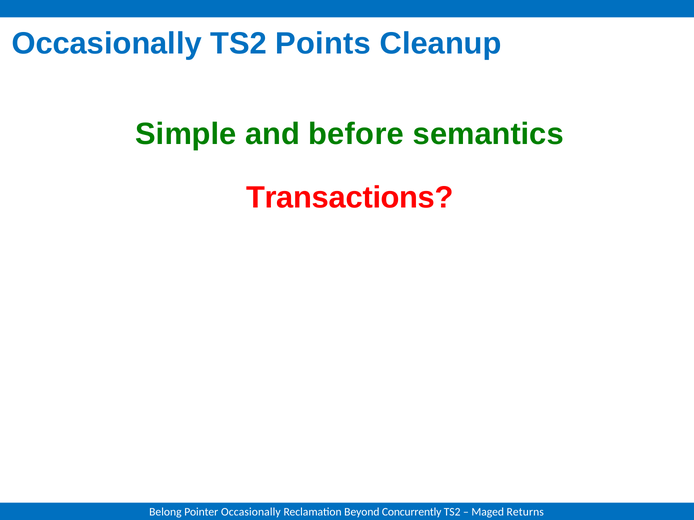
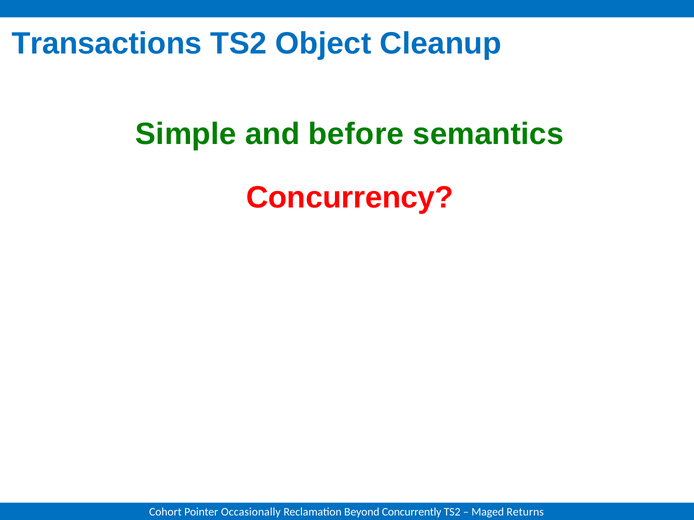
Occasionally at (107, 43): Occasionally -> Transactions
Points: Points -> Object
Transactions: Transactions -> Concurrency
Belong: Belong -> Cohort
